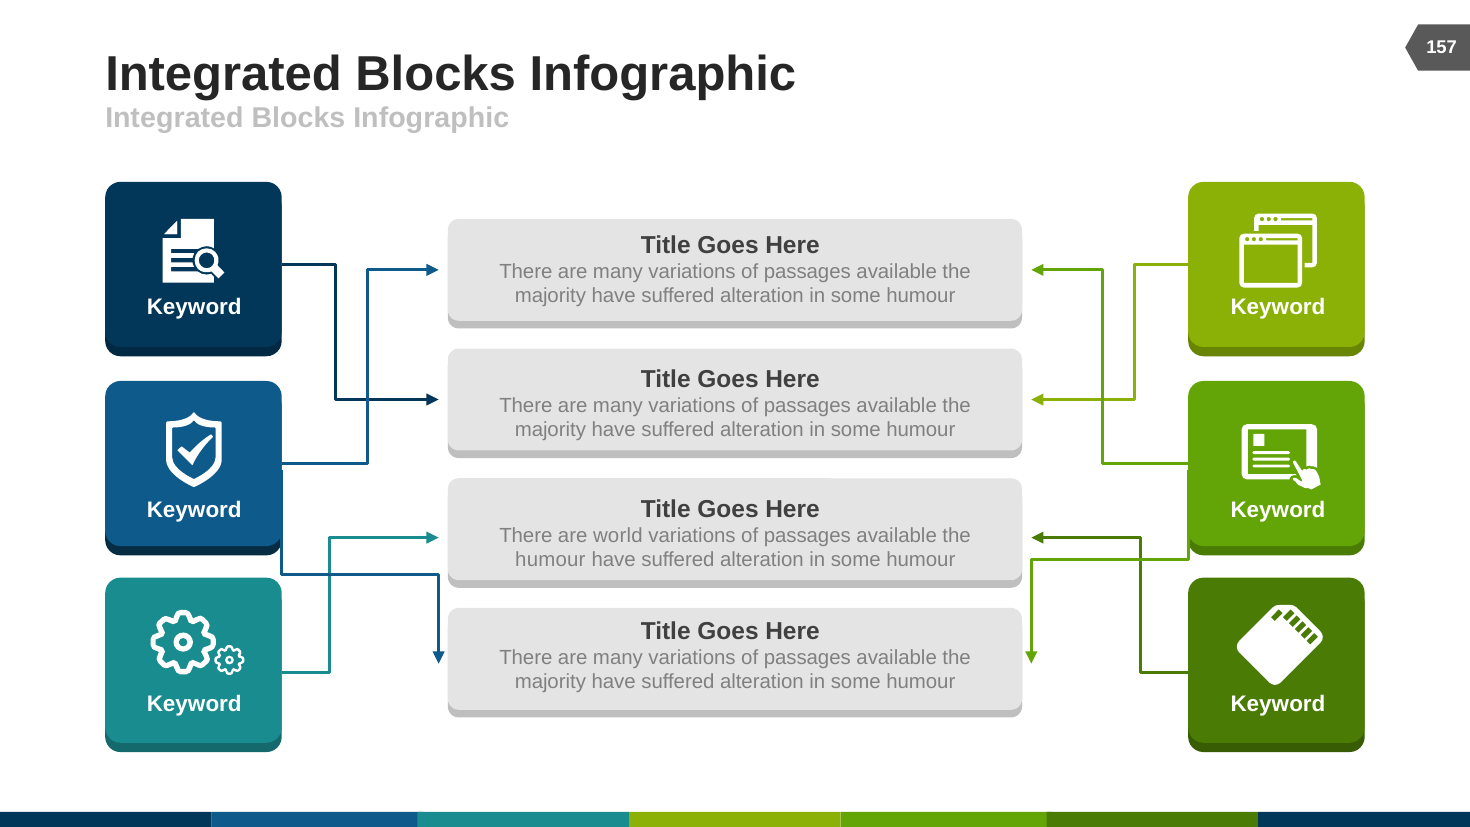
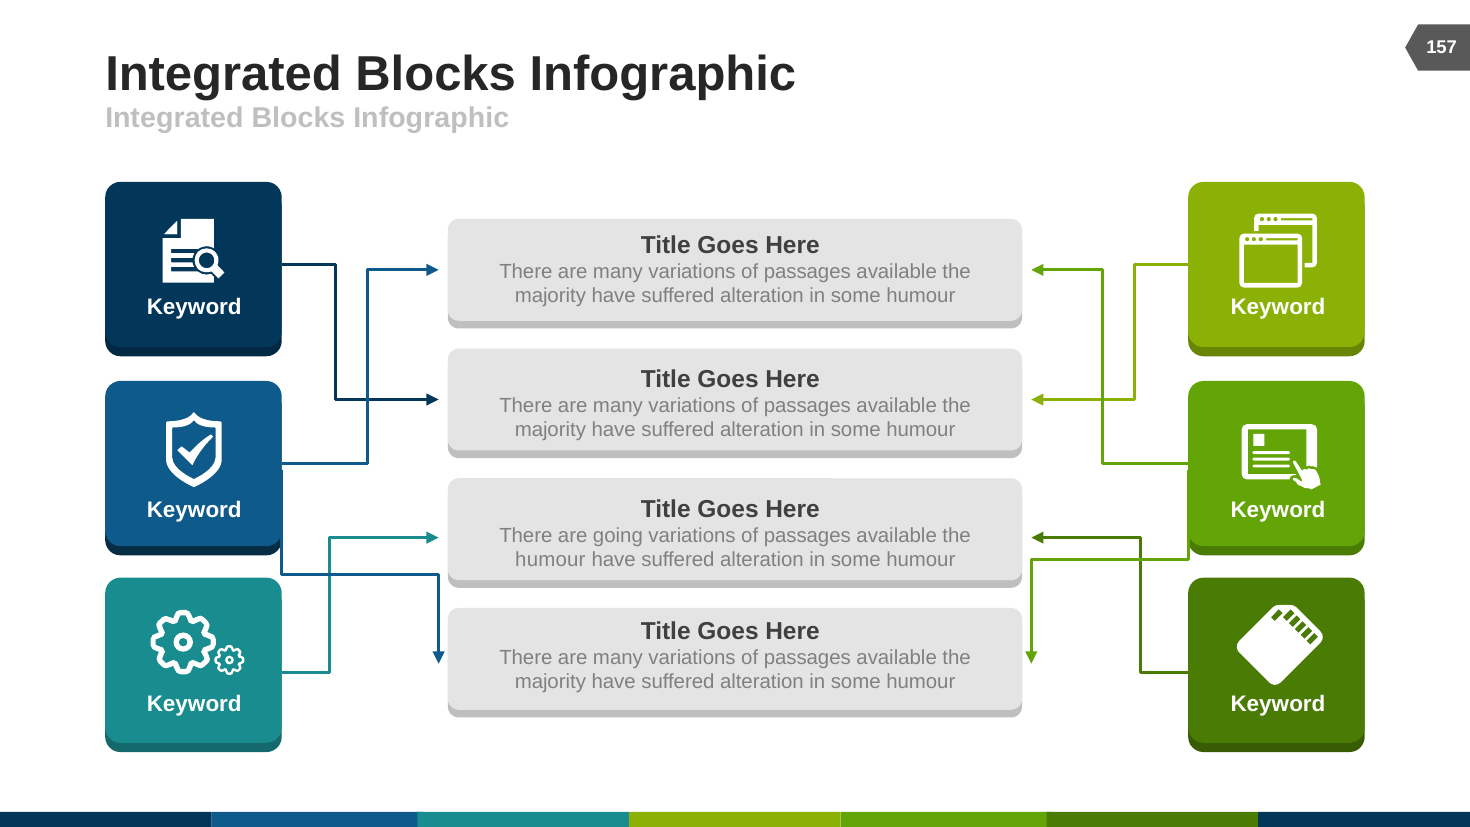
world: world -> going
